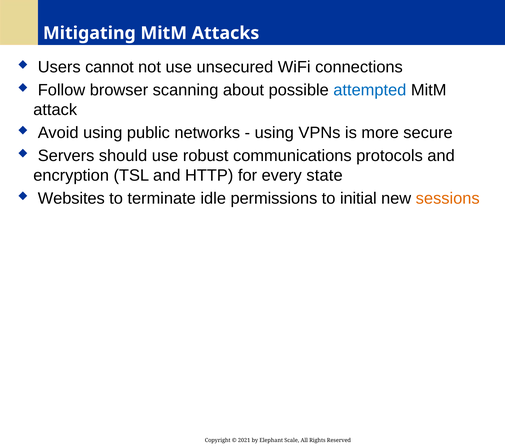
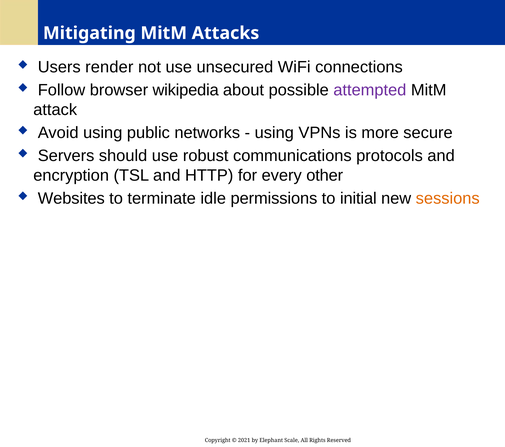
cannot: cannot -> render
scanning: scanning -> wikipedia
attempted colour: blue -> purple
state: state -> other
